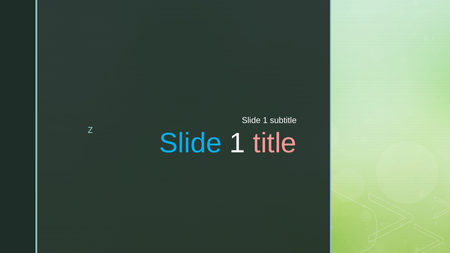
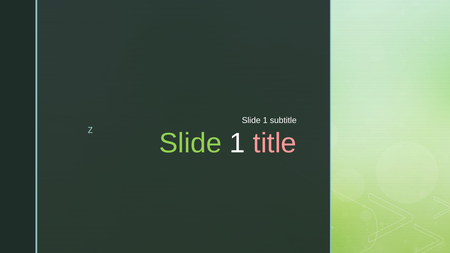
Slide at (190, 143) colour: light blue -> light green
